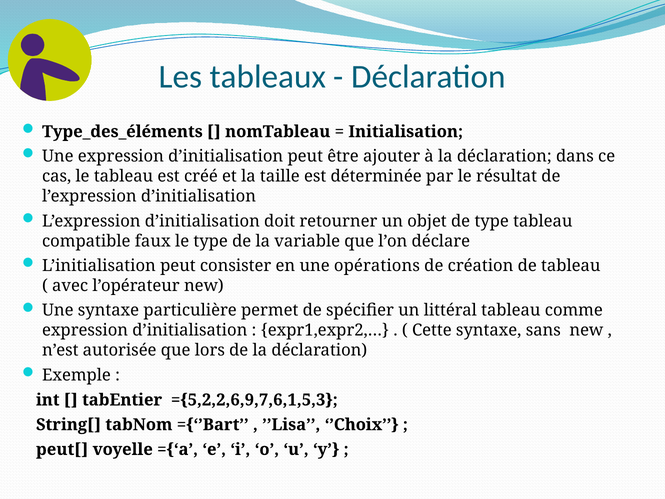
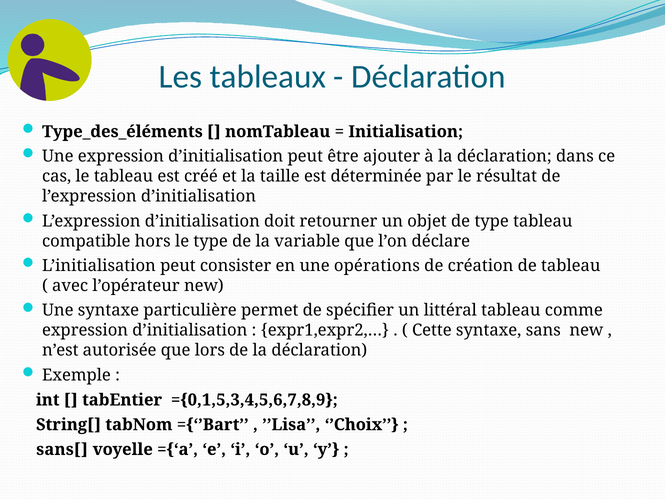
faux: faux -> hors
={5,2,2,6,9,7,6,1,5,3: ={5,2,2,6,9,7,6,1,5,3 -> ={0,1,5,3,4,5,6,7,8,9
peut[: peut[ -> sans[
